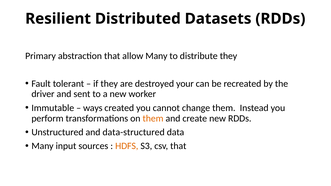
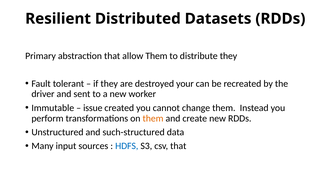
allow Many: Many -> Them
ways: ways -> issue
data-structured: data-structured -> such-structured
HDFS colour: orange -> blue
